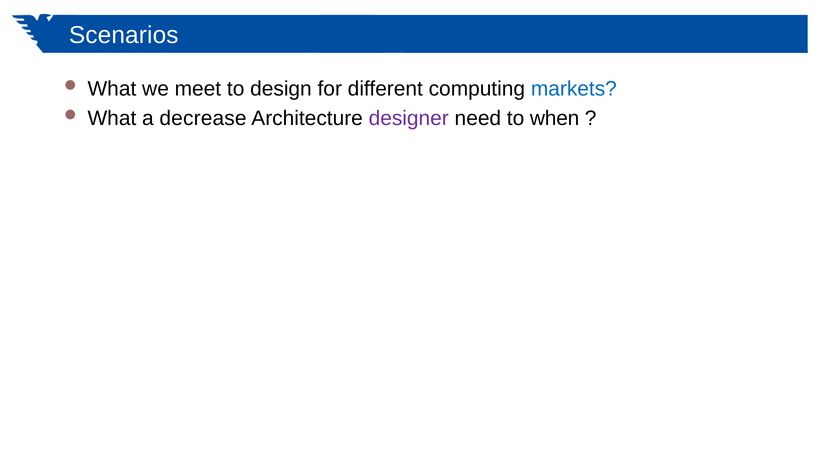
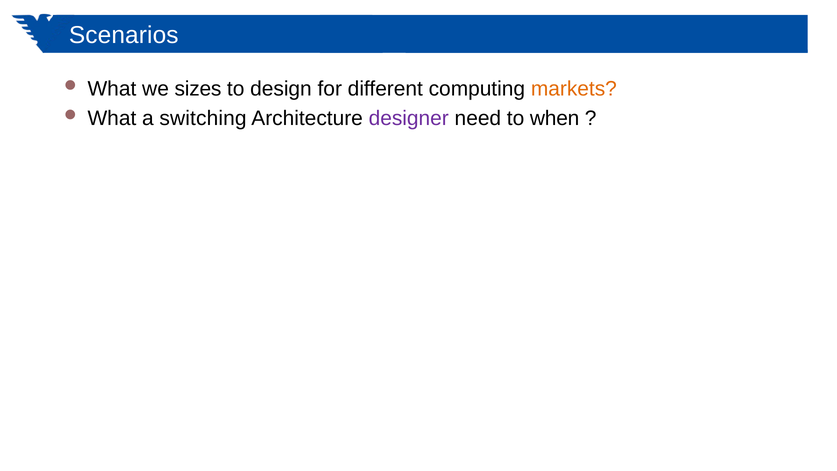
meet: meet -> sizes
markets colour: blue -> orange
decrease: decrease -> switching
